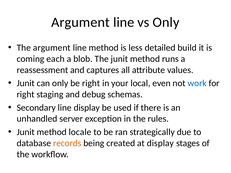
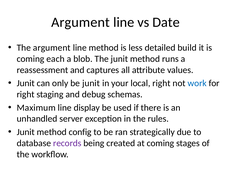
vs Only: Only -> Date
be right: right -> junit
local even: even -> right
Secondary: Secondary -> Maximum
locale: locale -> config
records colour: orange -> purple
at display: display -> coming
